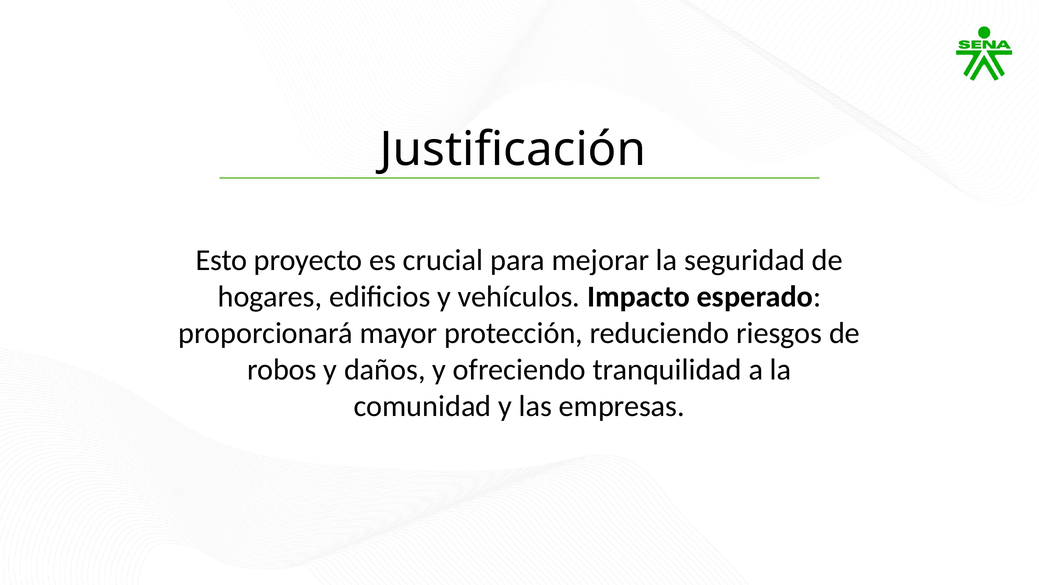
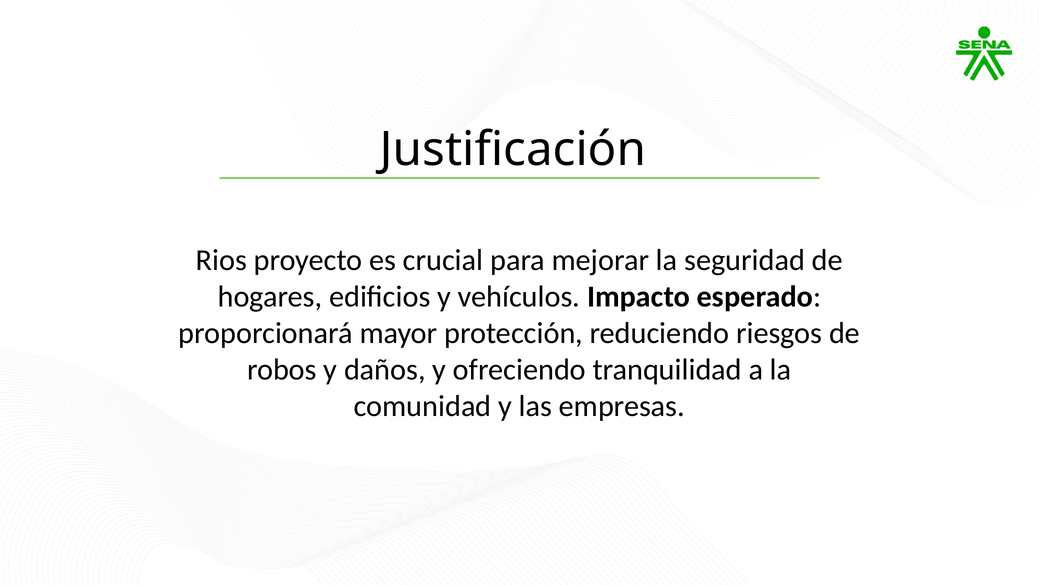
Esto: Esto -> Rios
